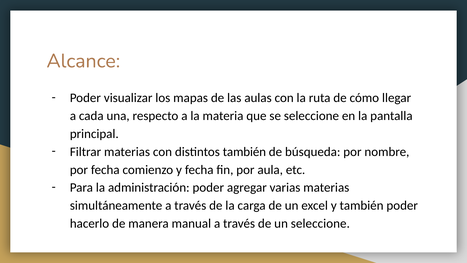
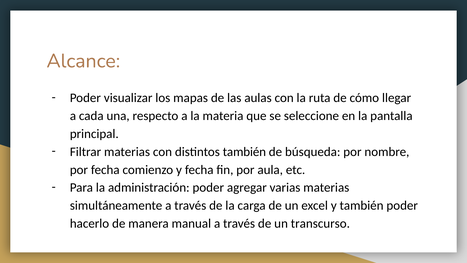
un seleccione: seleccione -> transcurso
